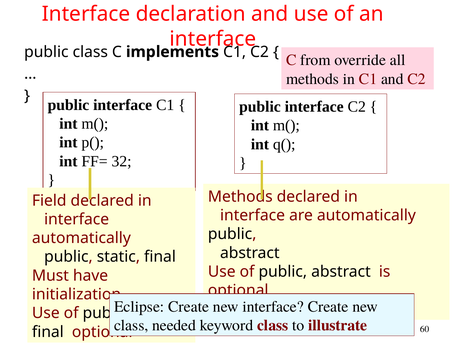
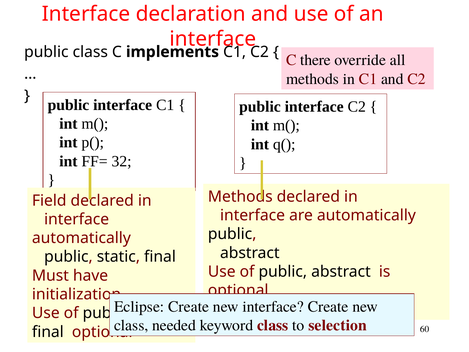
from: from -> there
illustrate: illustrate -> selection
